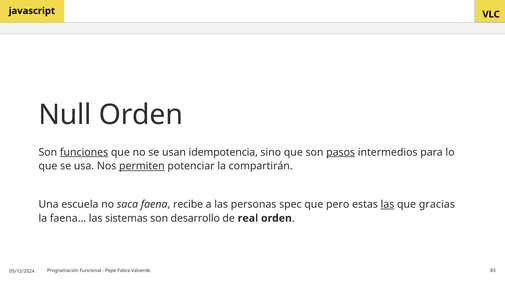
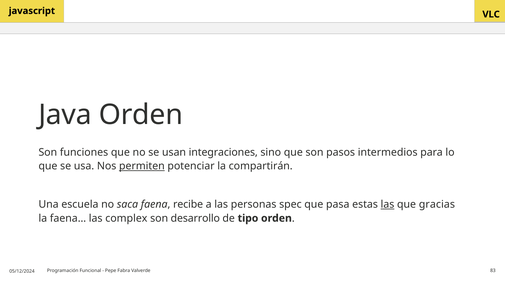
Null: Null -> Java
funciones underline: present -> none
idempotencia: idempotencia -> integraciones
pasos underline: present -> none
pero: pero -> pasa
sistemas: sistemas -> complex
real: real -> tipo
